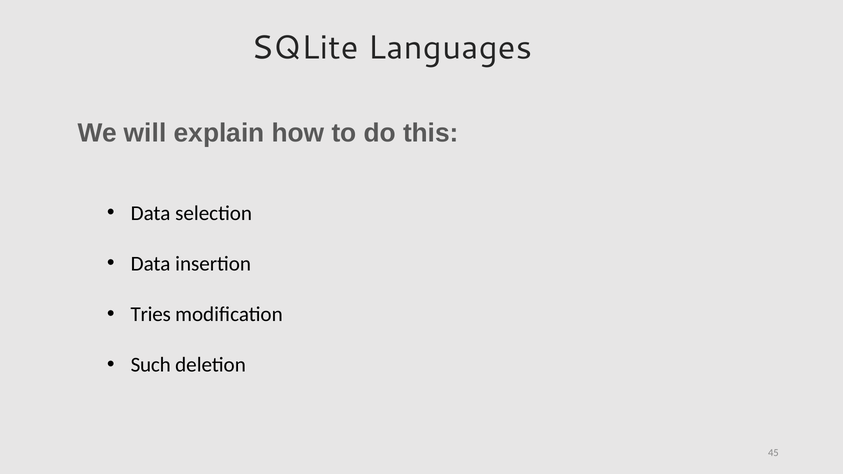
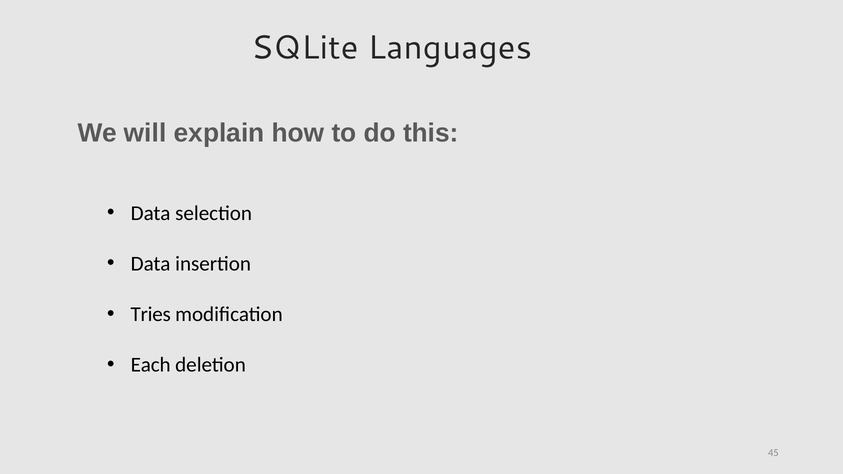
Such: Such -> Each
